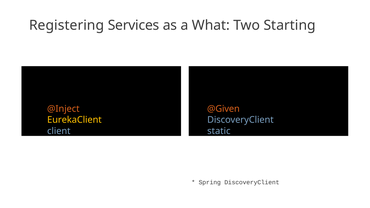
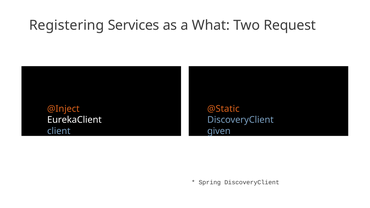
Starting: Starting -> Request
@Given: @Given -> @Static
EurekaClient colour: yellow -> white
static: static -> given
